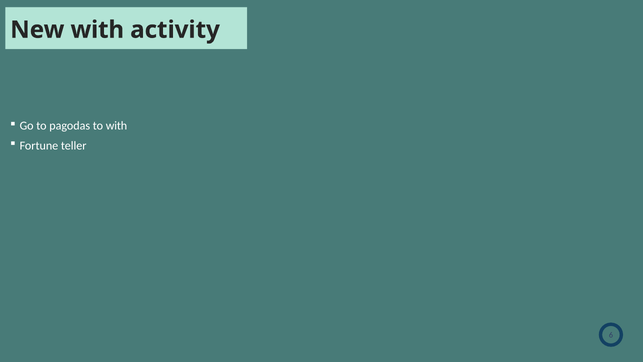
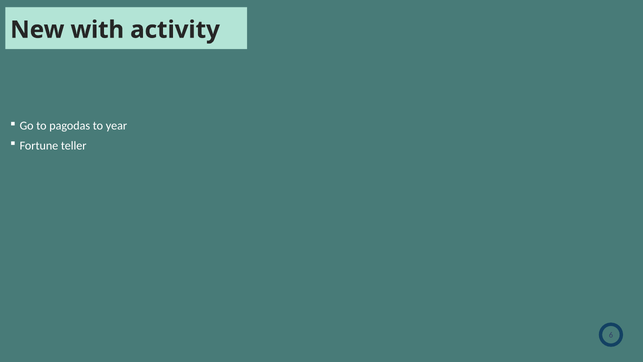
to with: with -> year
